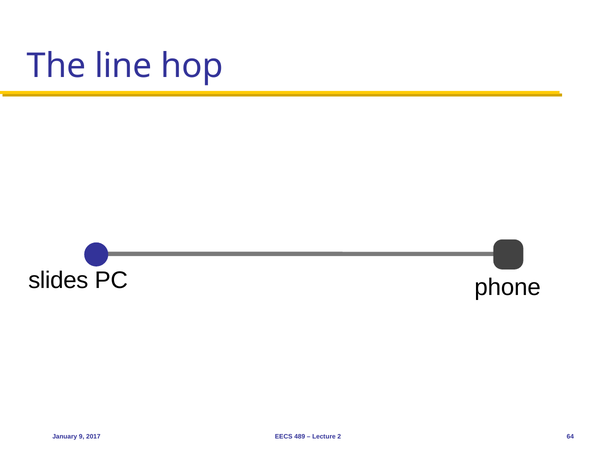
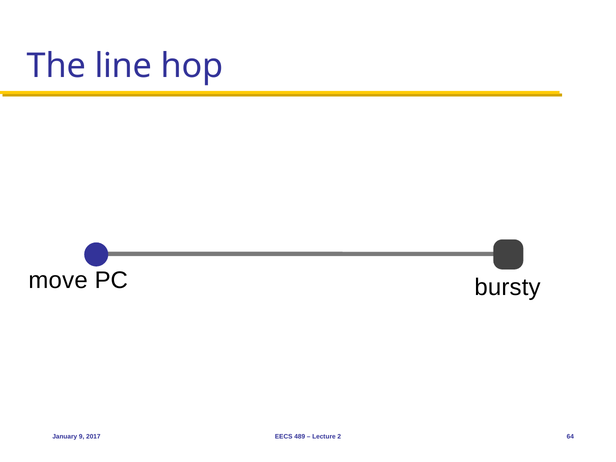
slides: slides -> move
phone: phone -> bursty
